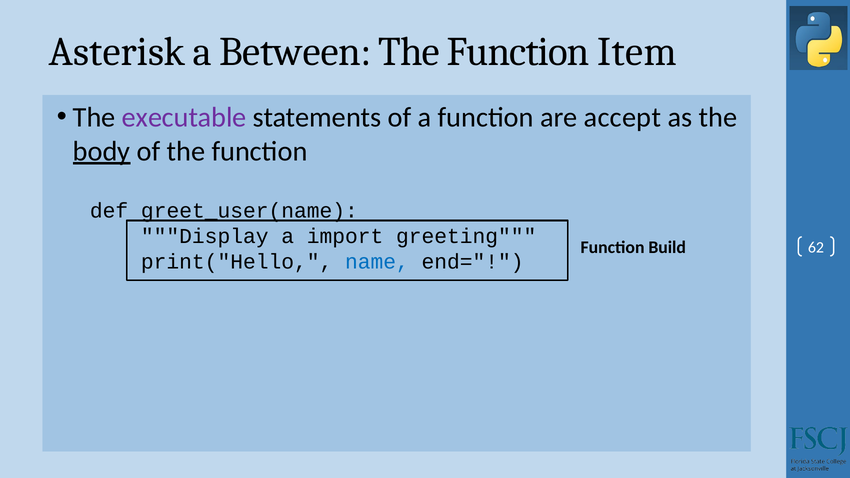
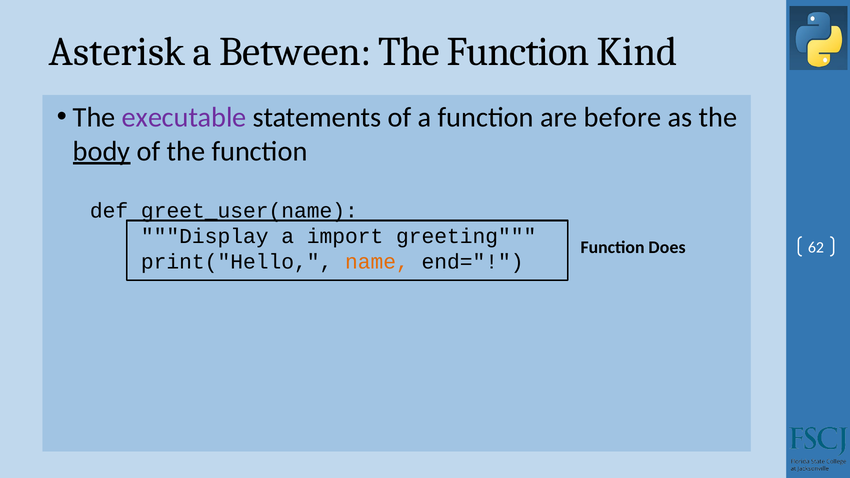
Item: Item -> Kind
accept: accept -> before
Build: Build -> Does
name colour: blue -> orange
